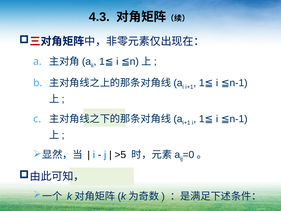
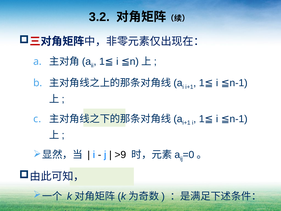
4.3: 4.3 -> 3.2
>5: >5 -> >9
